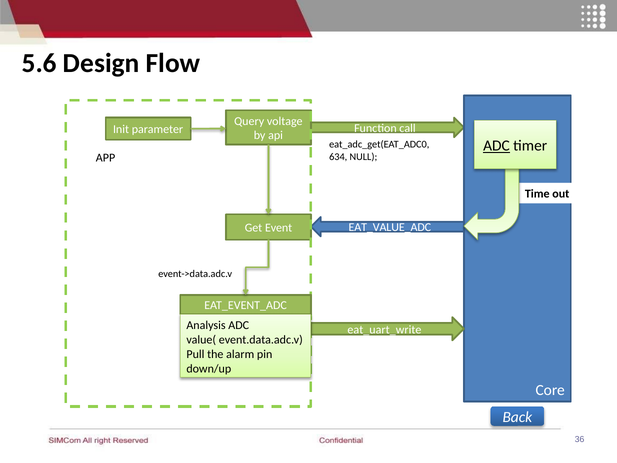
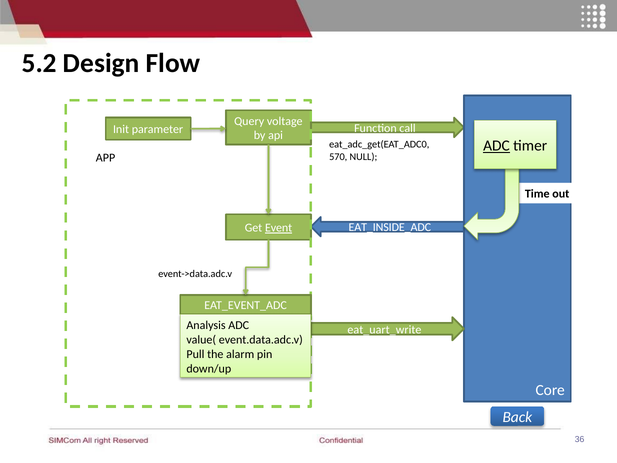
5.6: 5.6 -> 5.2
634: 634 -> 570
EAT_VALUE_ADC: EAT_VALUE_ADC -> EAT_INSIDE_ADC
Event underline: none -> present
